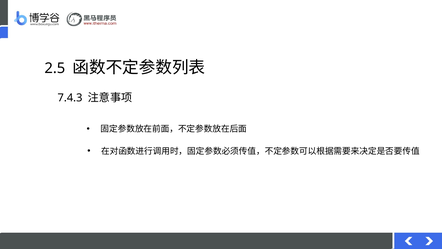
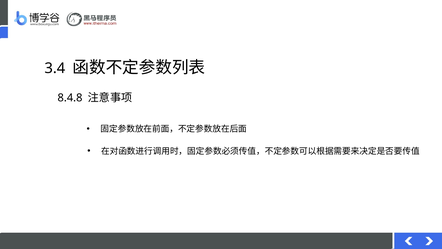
2.5: 2.5 -> 3.4
7.4.3: 7.4.3 -> 8.4.8
